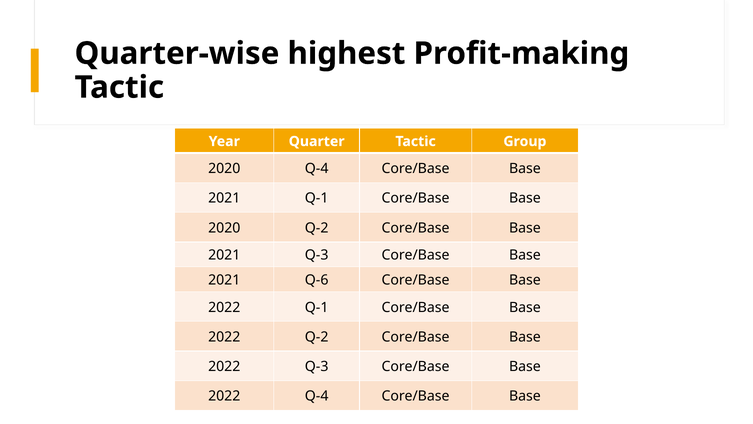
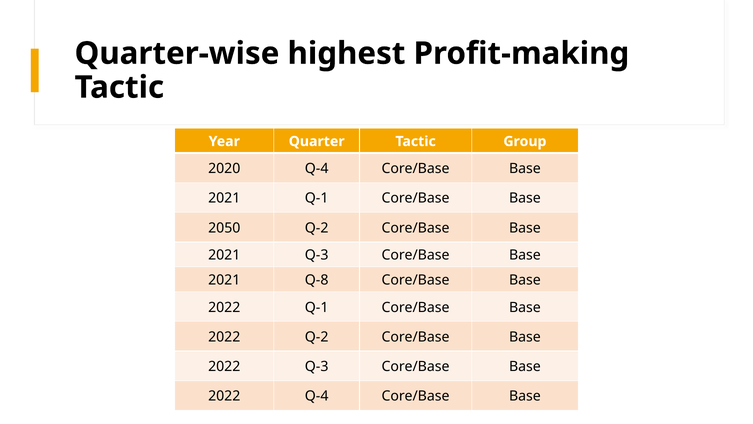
2020 at (224, 228): 2020 -> 2050
Q-6: Q-6 -> Q-8
